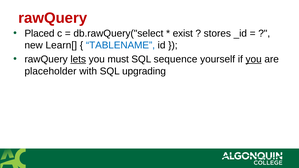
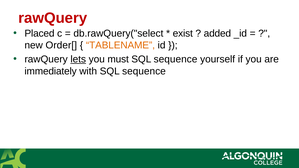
stores: stores -> added
Learn[: Learn[ -> Order[
TABLENAME colour: blue -> orange
you at (254, 59) underline: present -> none
placeholder: placeholder -> immediately
with SQL upgrading: upgrading -> sequence
